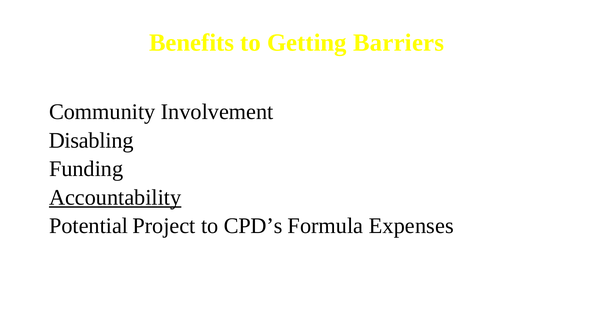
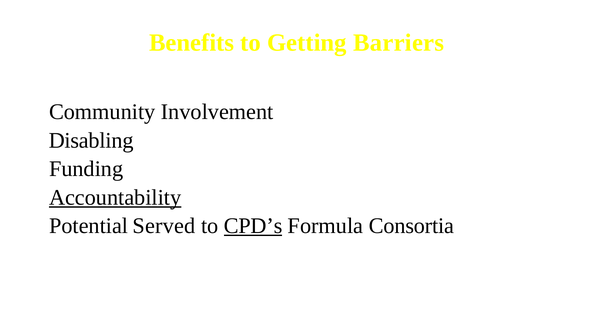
Project: Project -> Served
CPD’s underline: none -> present
Expenses: Expenses -> Consortia
